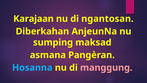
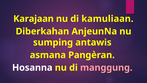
ngantosan: ngantosan -> kamuliaan
maksad: maksad -> antawis
Hosanna colour: light blue -> white
